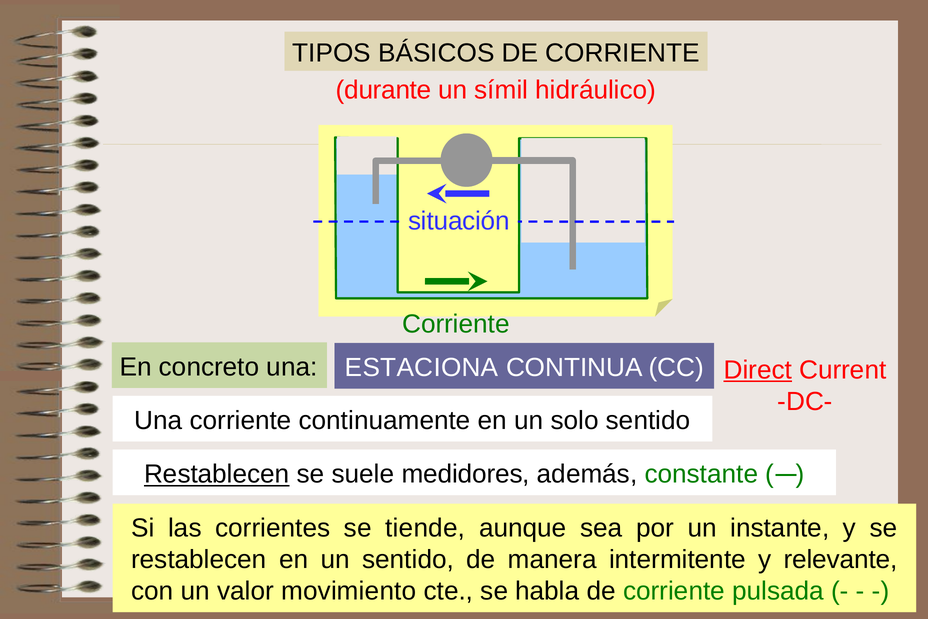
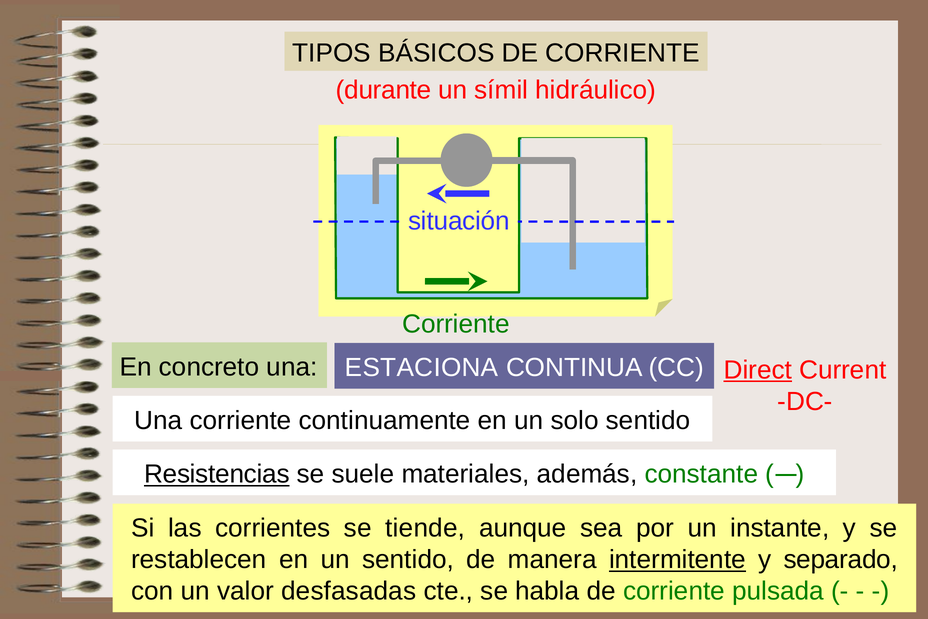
Restablecen at (217, 474): Restablecen -> Resistencias
medidores: medidores -> materiales
intermitente underline: none -> present
relevante: relevante -> separado
movimiento: movimiento -> desfasadas
